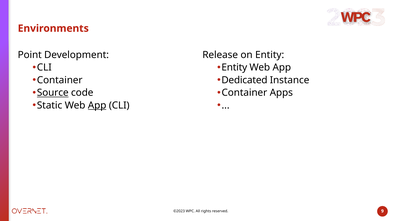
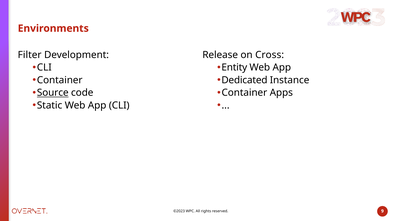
Point: Point -> Filter
on Entity: Entity -> Cross
App at (97, 106) underline: present -> none
